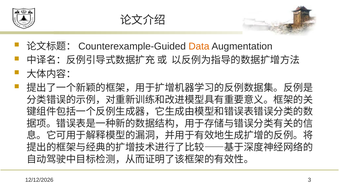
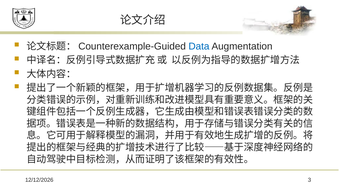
Data colour: orange -> blue
